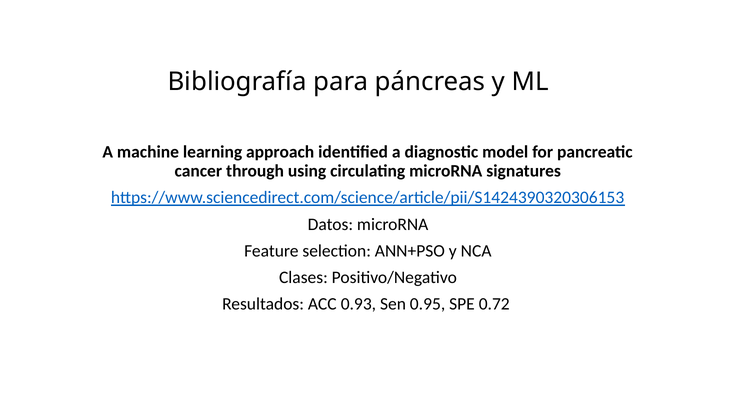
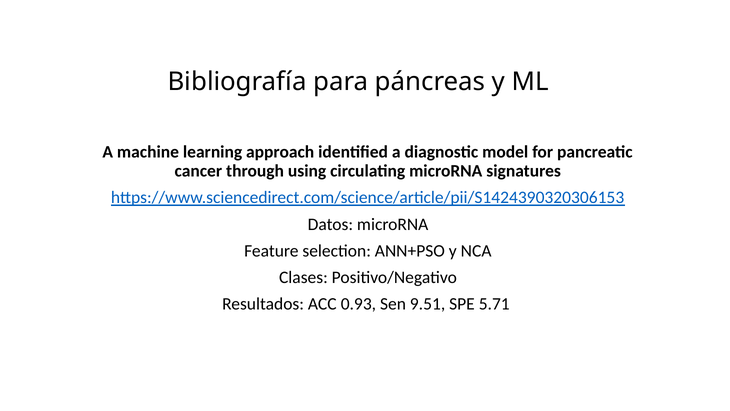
0.95: 0.95 -> 9.51
0.72: 0.72 -> 5.71
